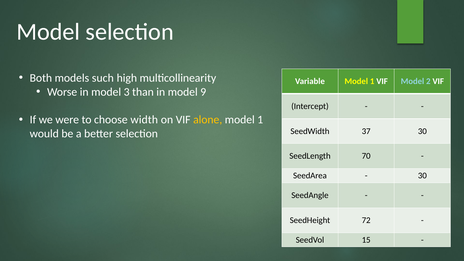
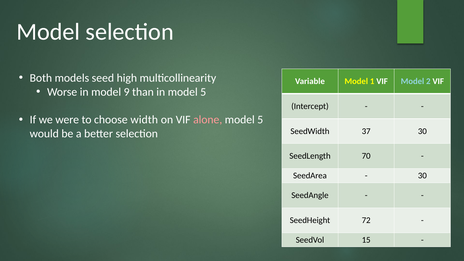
such: such -> seed
3: 3 -> 9
in model 9: 9 -> 5
alone colour: yellow -> pink
1 at (260, 120): 1 -> 5
